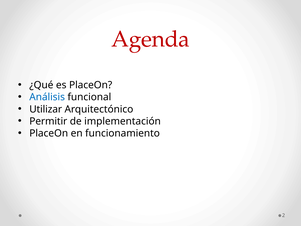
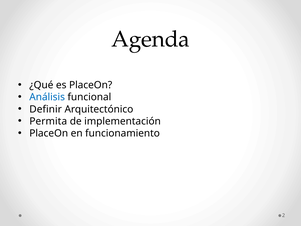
Agenda colour: red -> black
Utilizar: Utilizar -> Definir
Permitir: Permitir -> Permita
